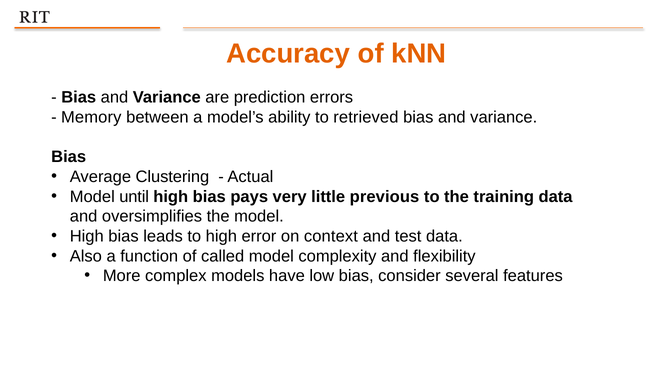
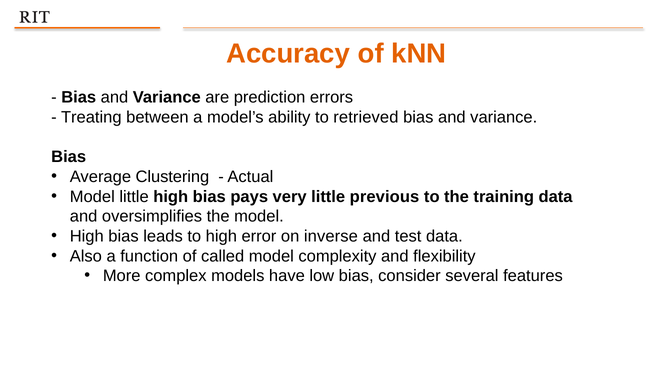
Memory: Memory -> Treating
Model until: until -> little
context: context -> inverse
